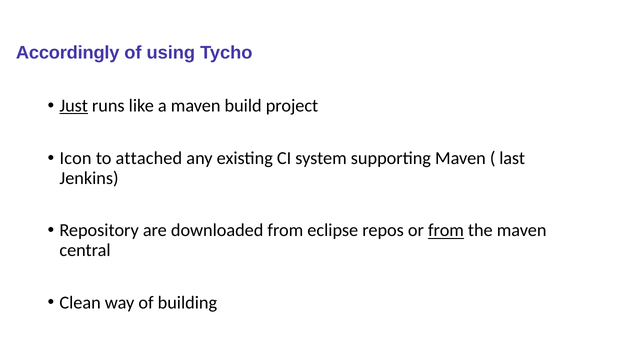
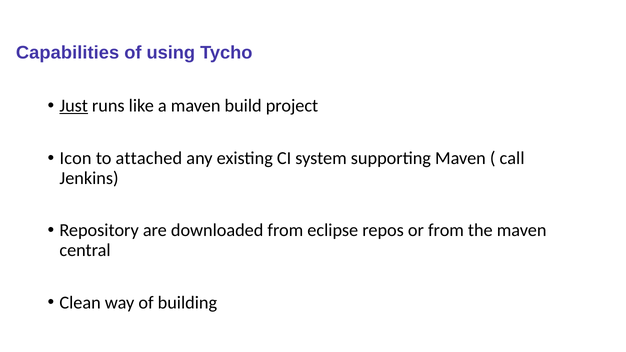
Accordingly: Accordingly -> Capabilities
last: last -> call
from at (446, 231) underline: present -> none
